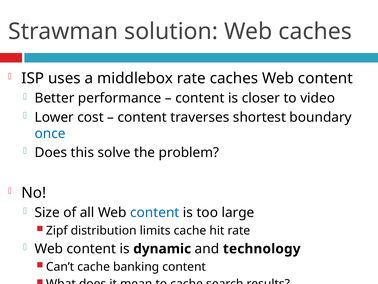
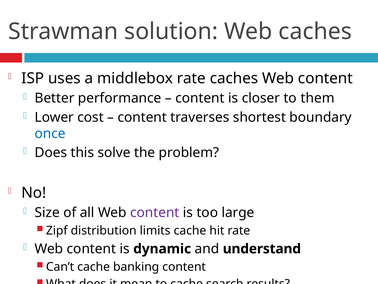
video: video -> them
content at (155, 212) colour: blue -> purple
technology: technology -> understand
